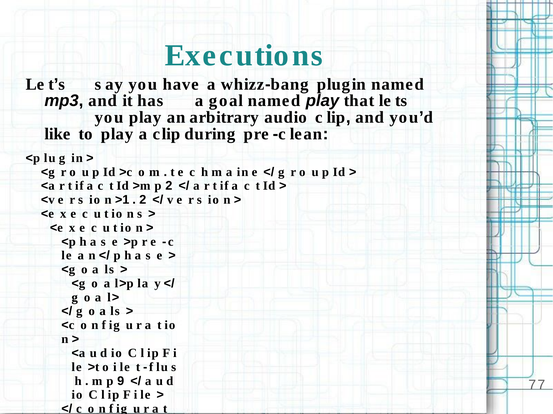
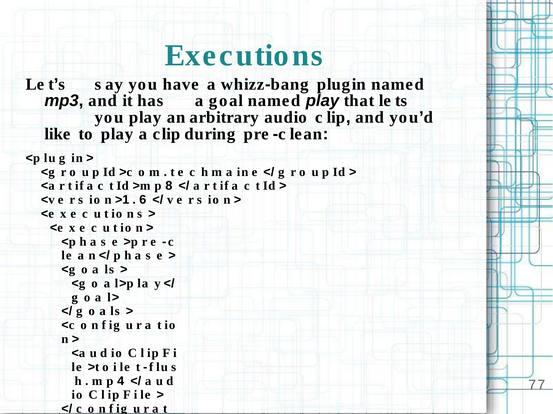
p 2: 2 -> 8
2 at (143, 200): 2 -> 6
9: 9 -> 4
